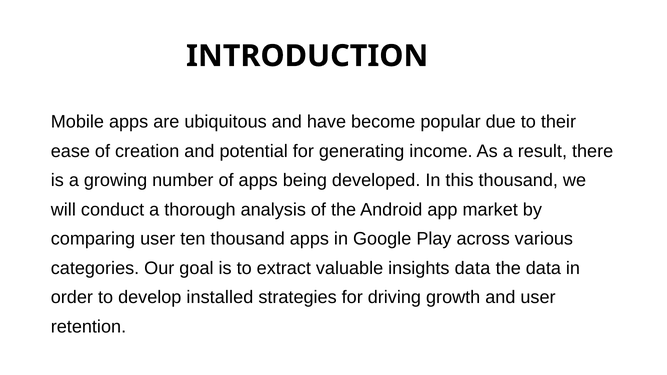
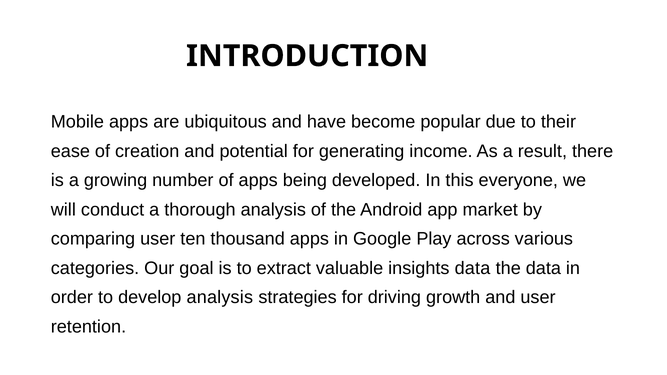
this thousand: thousand -> everyone
develop installed: installed -> analysis
